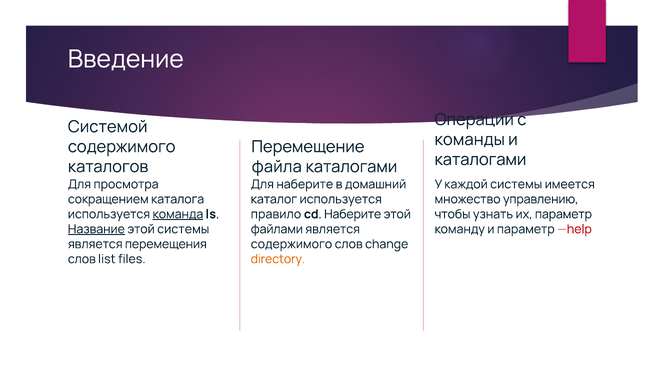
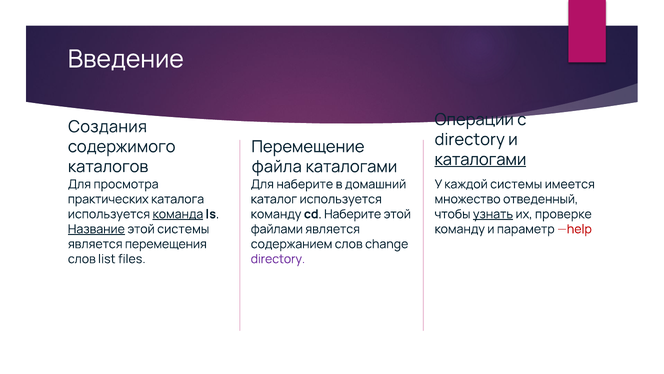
Системой: Системой -> Создания
команды at (470, 139): команды -> directory
каталогами at (480, 159) underline: none -> present
сокращением: сокращением -> практических
управлению: управлению -> отведенный
правило at (276, 214): правило -> команду
узнать underline: none -> present
их параметр: параметр -> проверке
содержимого at (291, 244): содержимого -> содержанием
directory at (278, 259) colour: orange -> purple
